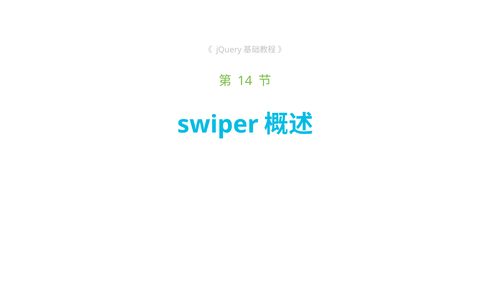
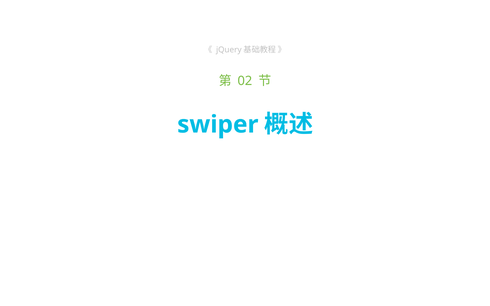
14: 14 -> 02
